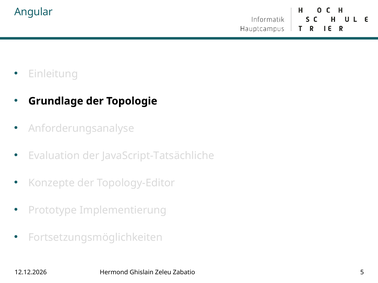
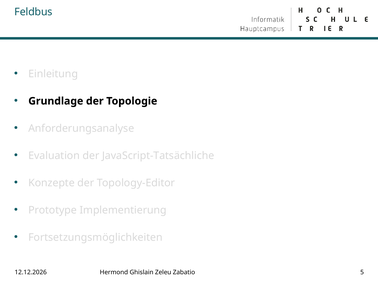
Angular: Angular -> Feldbus
